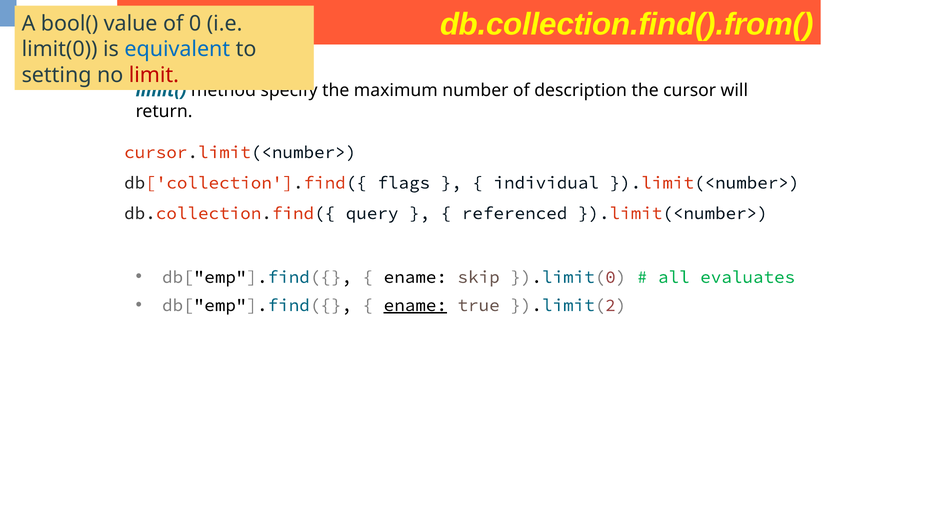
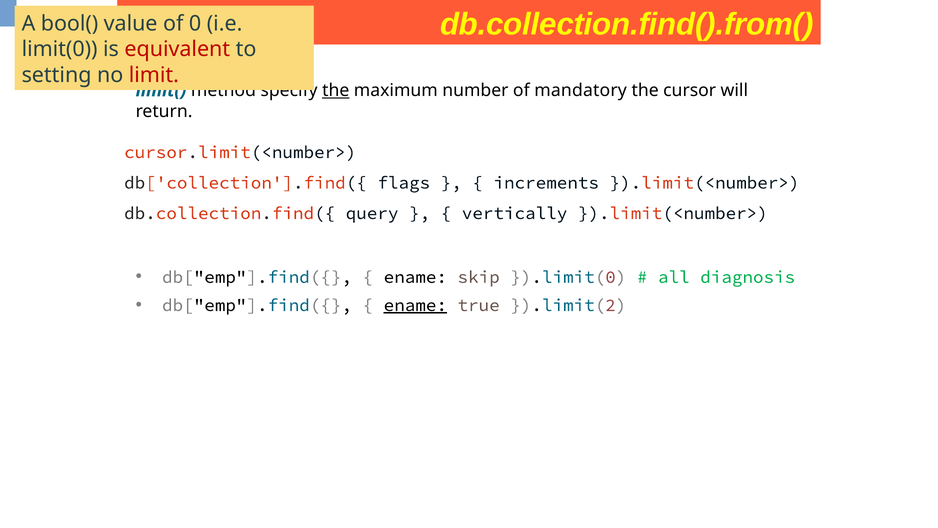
equivalent colour: blue -> red
the at (336, 90) underline: none -> present
description: description -> mandatory
individual: individual -> increments
referenced: referenced -> vertically
evaluates: evaluates -> diagnosis
